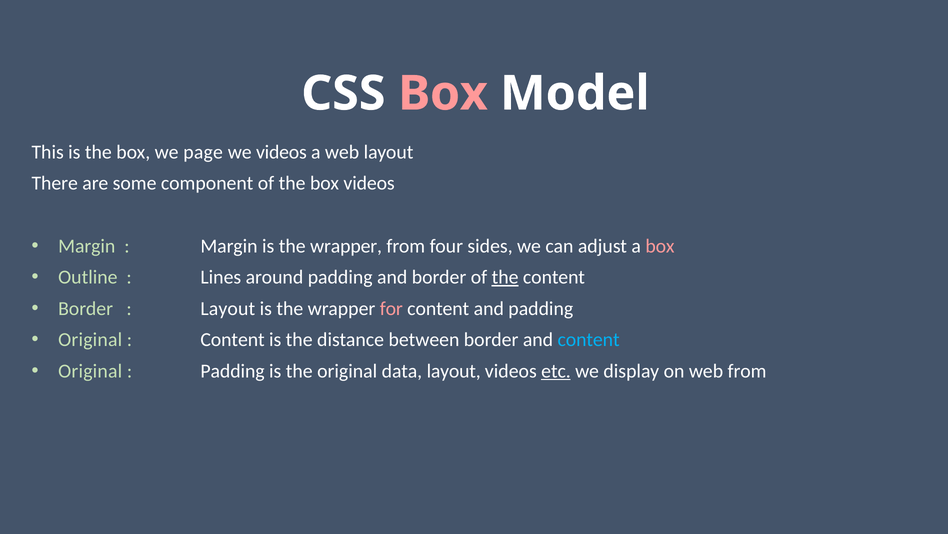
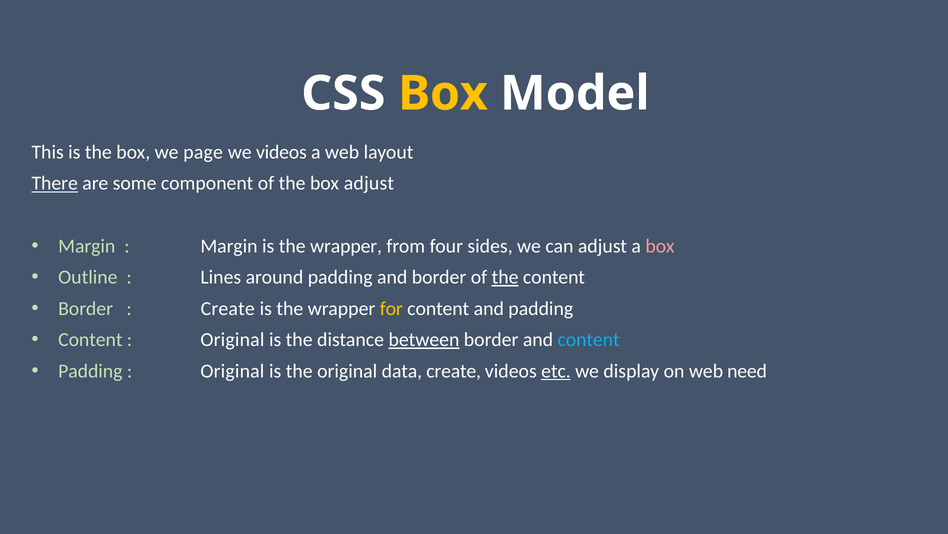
Box at (443, 93) colour: pink -> yellow
There underline: none -> present
box videos: videos -> adjust
Layout at (228, 308): Layout -> Create
for colour: pink -> yellow
Original at (90, 339): Original -> Content
Content at (233, 339): Content -> Original
between underline: none -> present
Original at (90, 370): Original -> Padding
Padding at (233, 370): Padding -> Original
data layout: layout -> create
web from: from -> need
